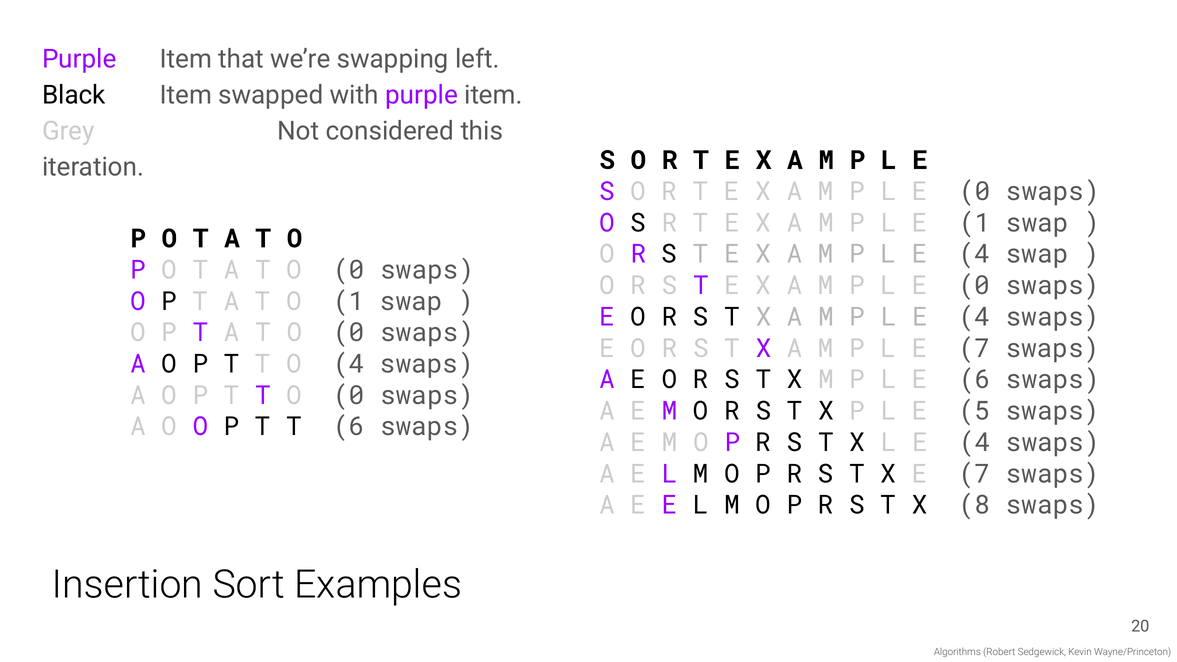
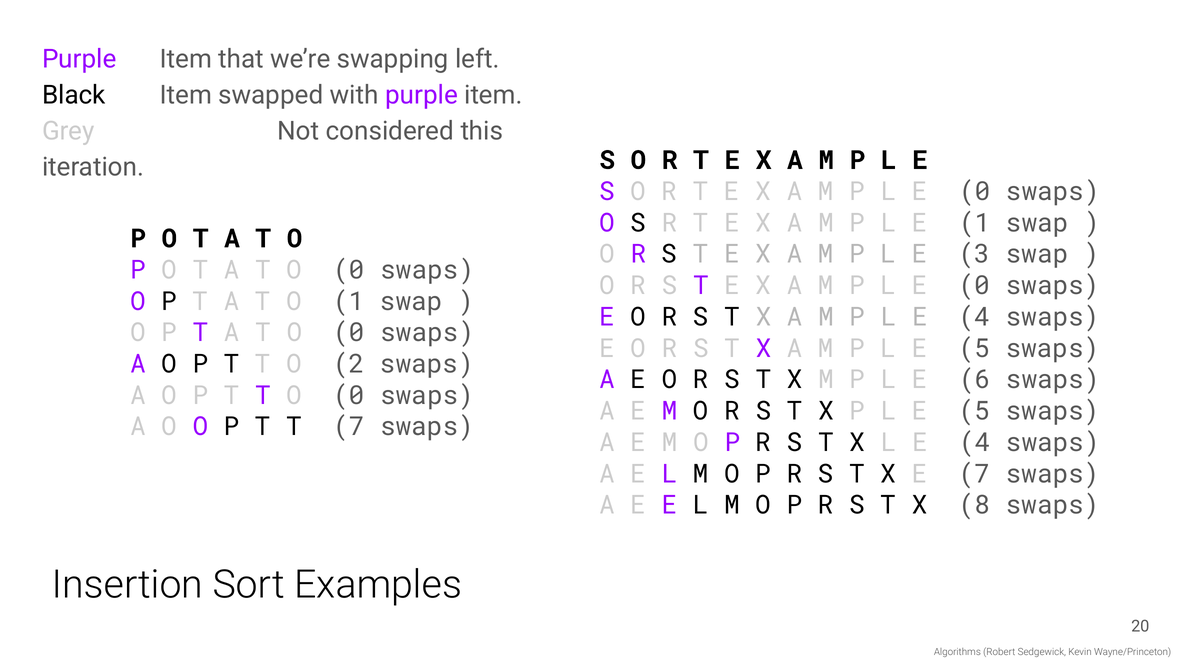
4 at (975, 254): 4 -> 3
7 at (974, 349): 7 -> 5
O 4: 4 -> 2
T 6: 6 -> 7
